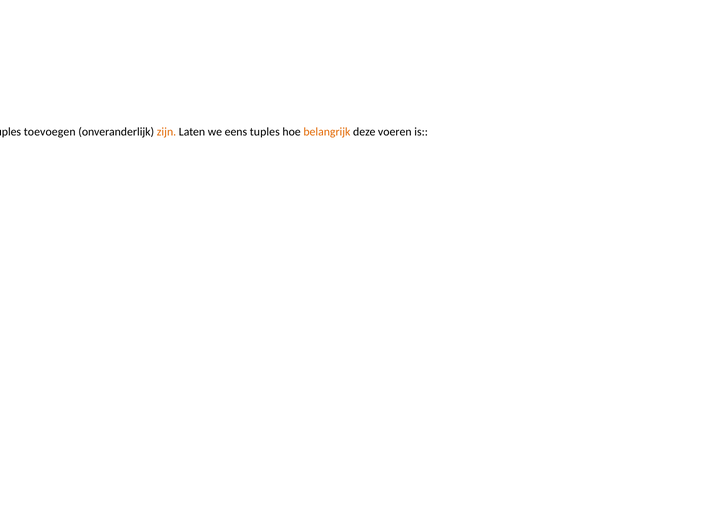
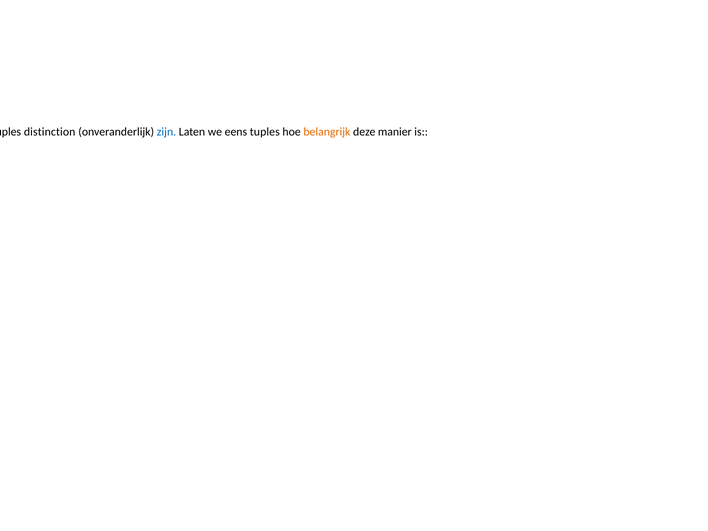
toevoegen: toevoegen -> distinction
zijn colour: orange -> blue
voeren: voeren -> manier
